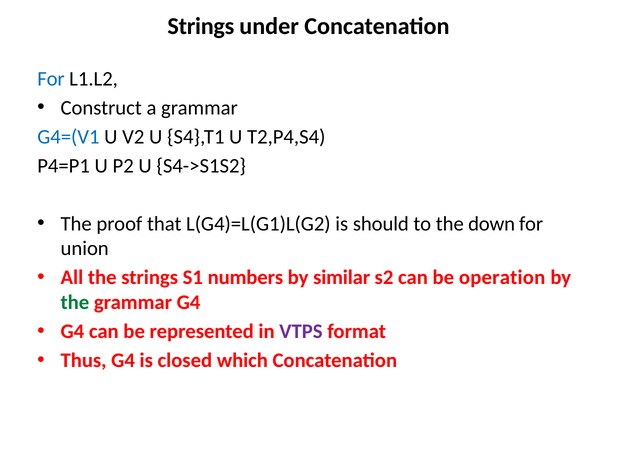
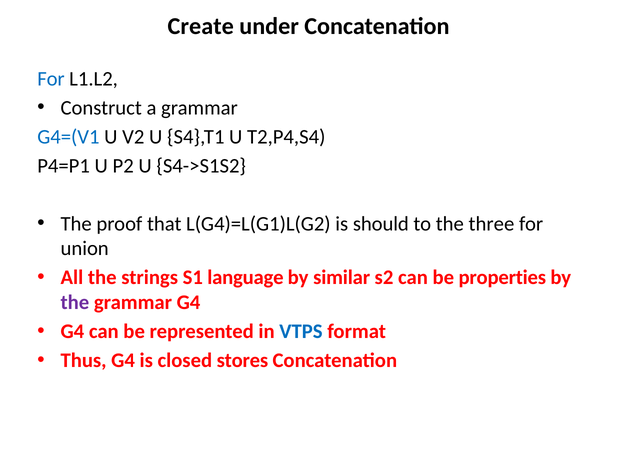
Strings at (201, 26): Strings -> Create
down: down -> three
numbers: numbers -> language
operation: operation -> properties
the at (75, 302) colour: green -> purple
VTPS colour: purple -> blue
which: which -> stores
